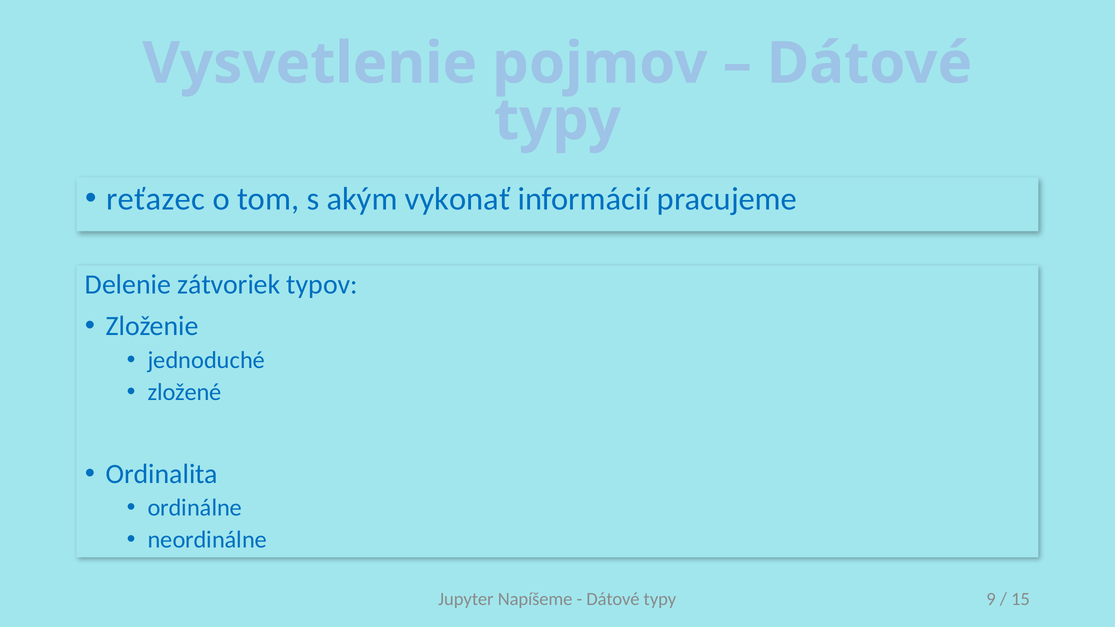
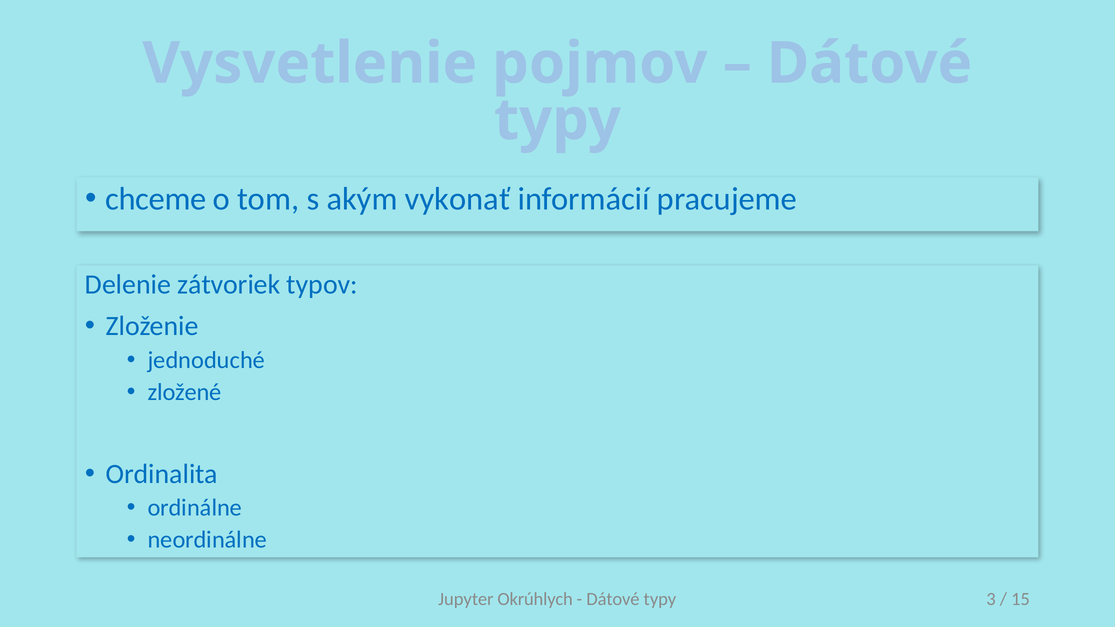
reťazec: reťazec -> chceme
Napíšeme: Napíšeme -> Okrúhlych
9: 9 -> 3
